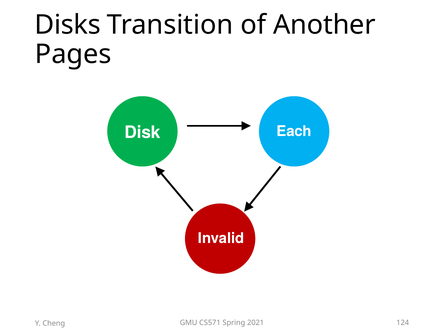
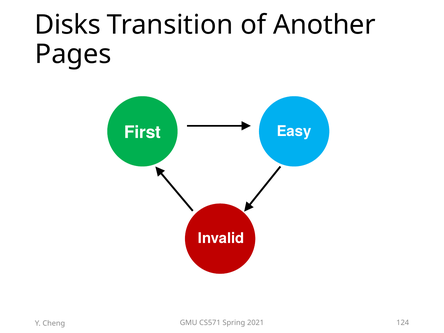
Each: Each -> Easy
Disk: Disk -> First
